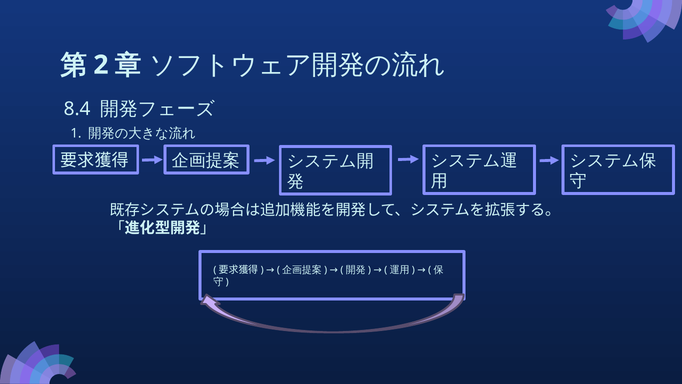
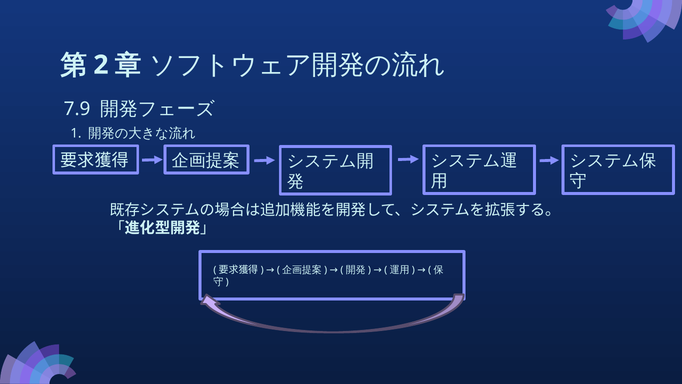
8.4: 8.4 -> 7.9
